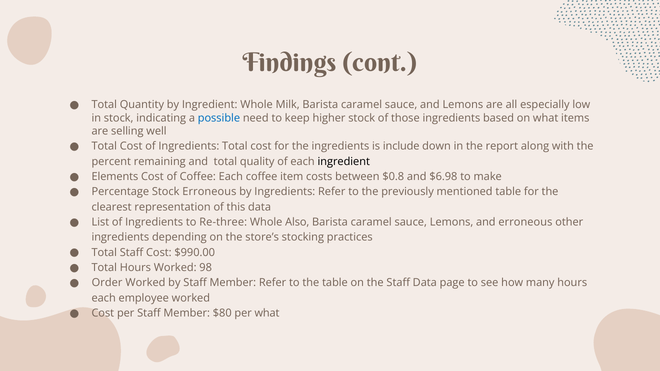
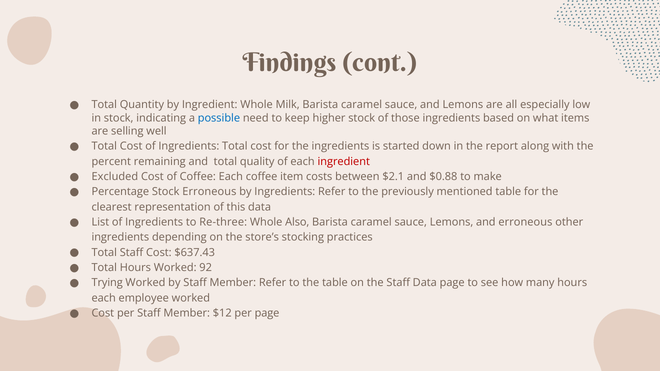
include: include -> started
ingredient at (344, 162) colour: black -> red
Elements: Elements -> Excluded
$0.8: $0.8 -> $2.1
$6.98: $6.98 -> $0.88
$990.00: $990.00 -> $637.43
98: 98 -> 92
Order: Order -> Trying
$80: $80 -> $12
per what: what -> page
